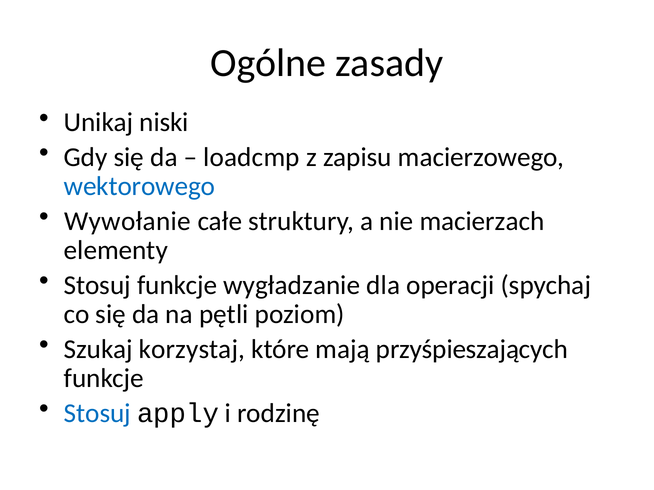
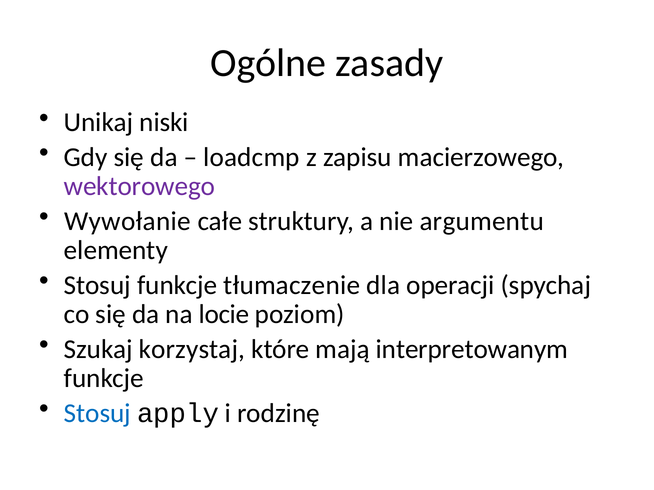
wektorowego colour: blue -> purple
macierzach: macierzach -> argumentu
wygładzanie: wygładzanie -> tłumaczenie
pętli: pętli -> locie
przyśpieszających: przyśpieszających -> interpretowanym
